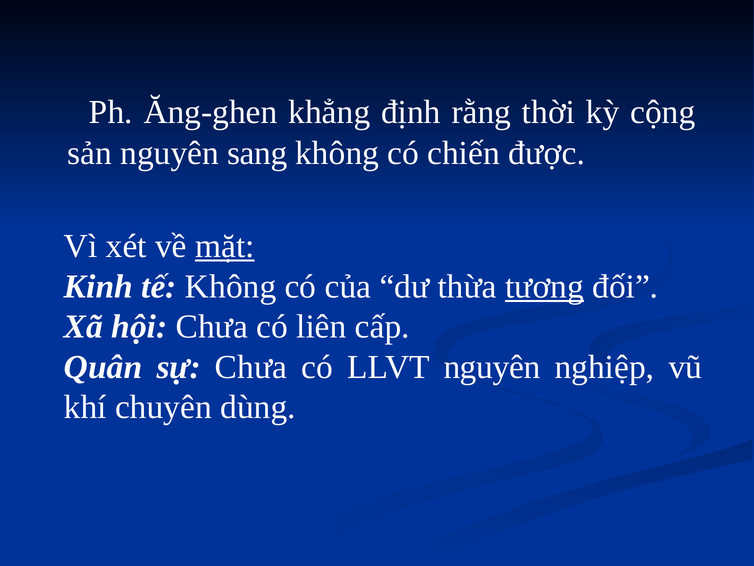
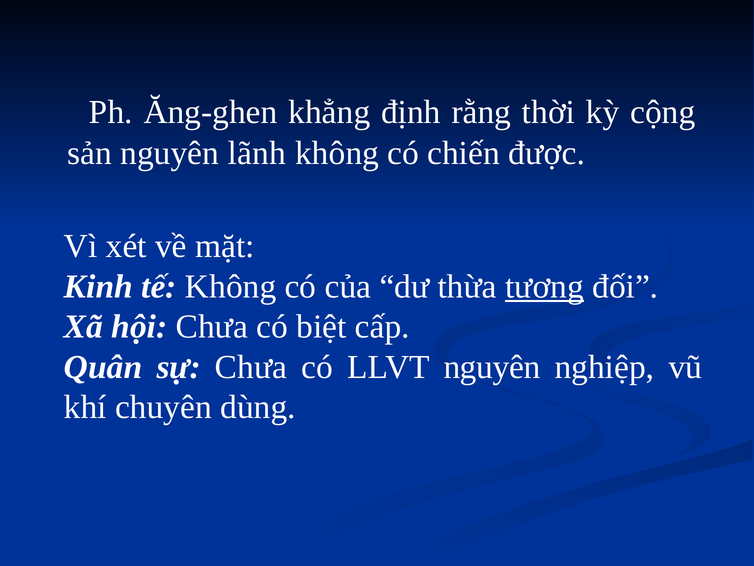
sang: sang -> lãnh
mặt underline: present -> none
liên: liên -> biệt
